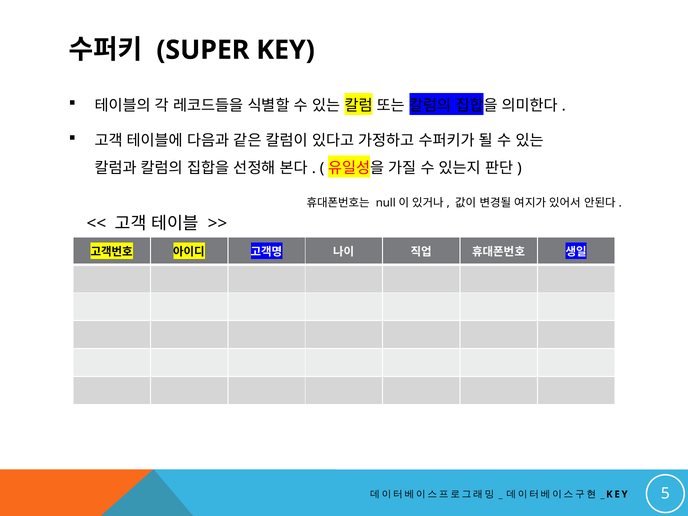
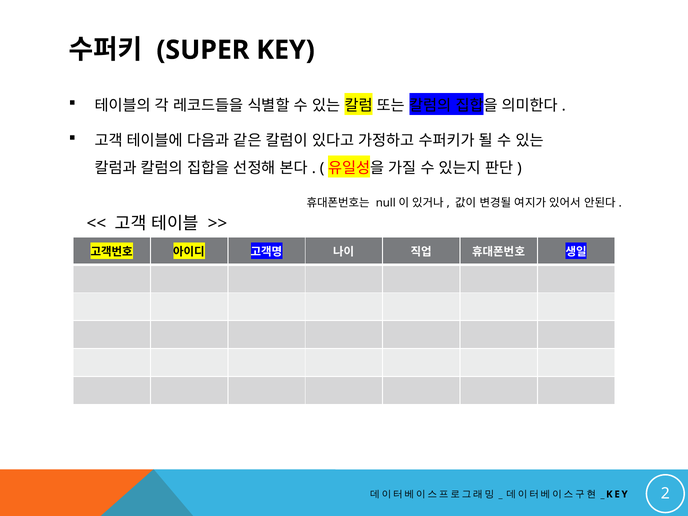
5: 5 -> 2
